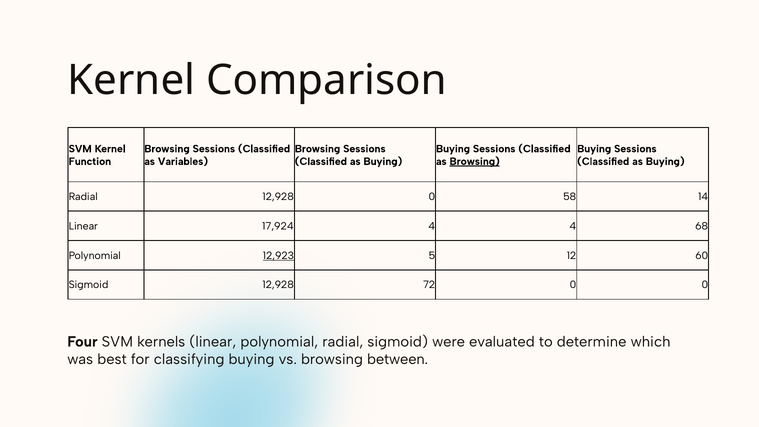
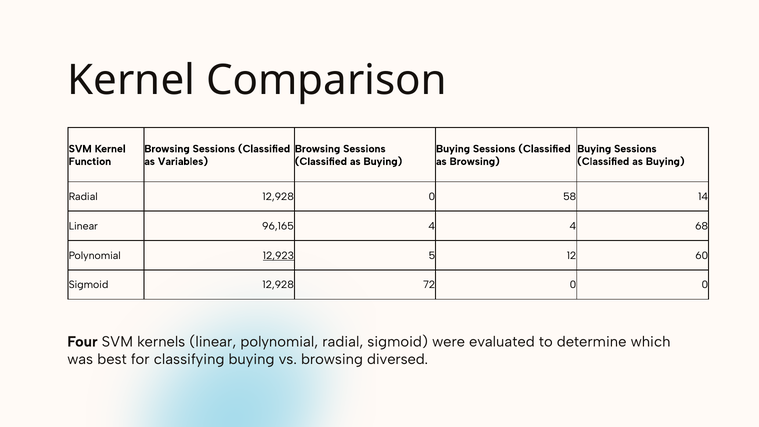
Browsing at (475, 161) underline: present -> none
17,924: 17,924 -> 96,165
between: between -> diversed
